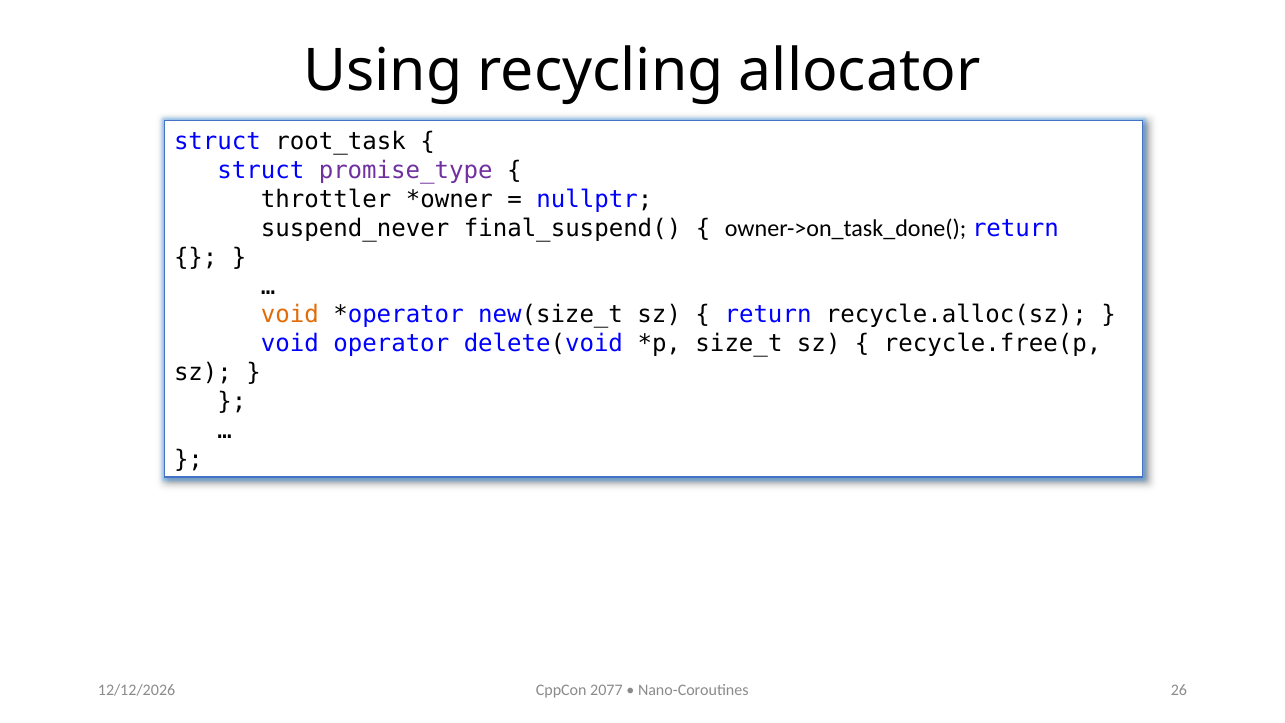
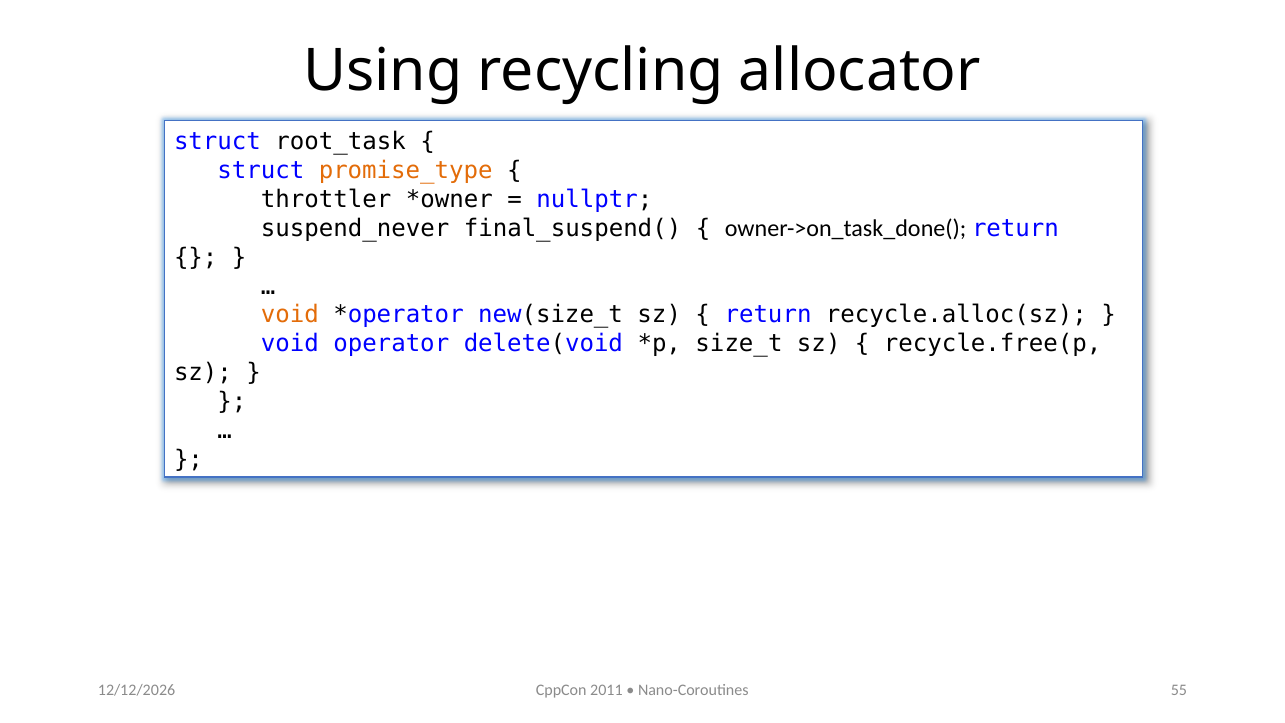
promise_type colour: purple -> orange
2077: 2077 -> 2011
26: 26 -> 55
